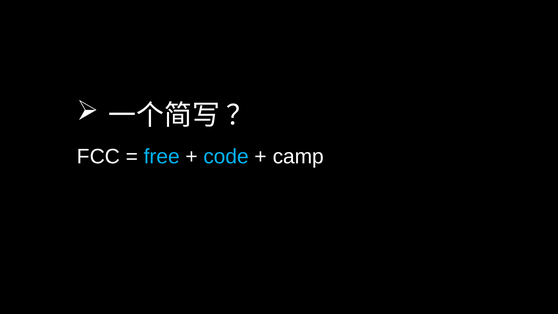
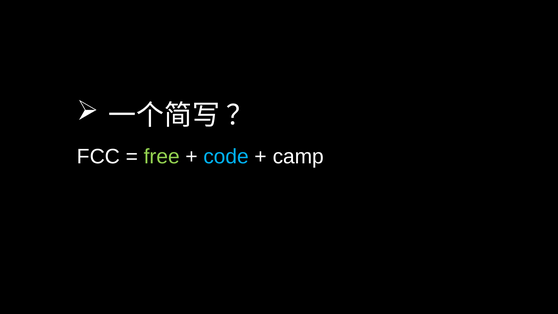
free colour: light blue -> light green
